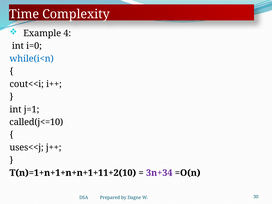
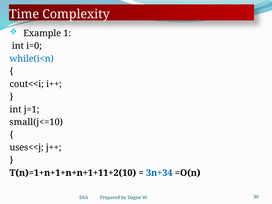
4: 4 -> 1
called(j<=10: called(j<=10 -> small(j<=10
3n+34 colour: purple -> blue
